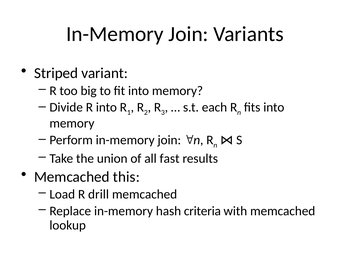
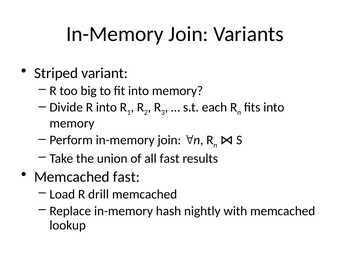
Memcached this: this -> fast
criteria: criteria -> nightly
